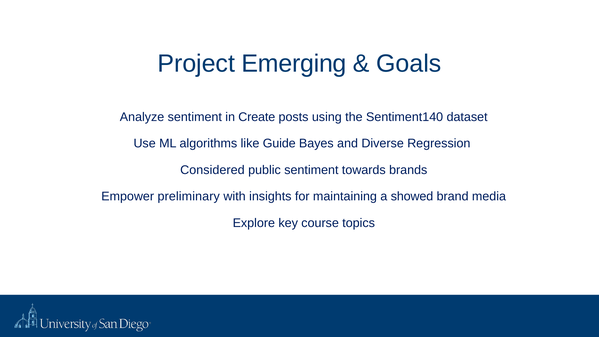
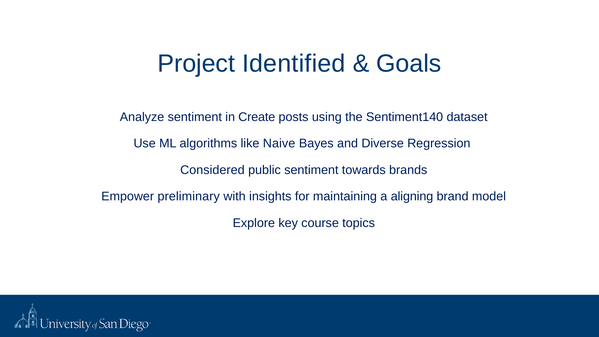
Emerging: Emerging -> Identified
Guide: Guide -> Naive
showed: showed -> aligning
media: media -> model
